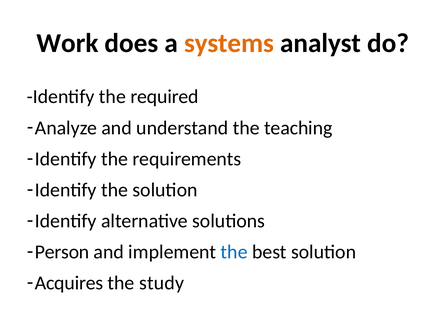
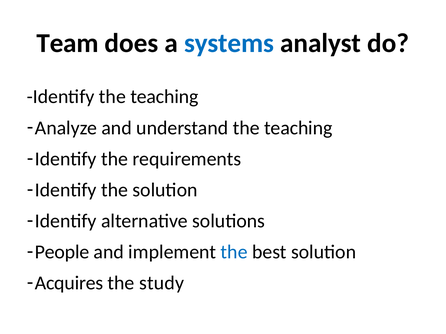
Work: Work -> Team
systems colour: orange -> blue
Identify the required: required -> teaching
Person: Person -> People
